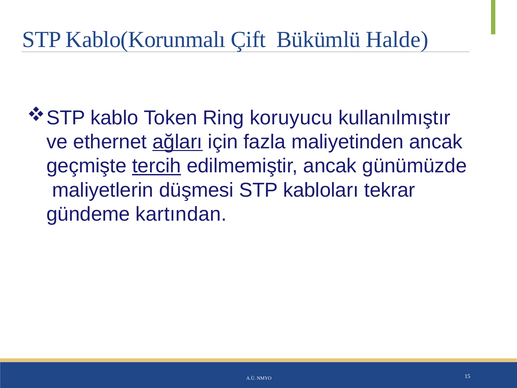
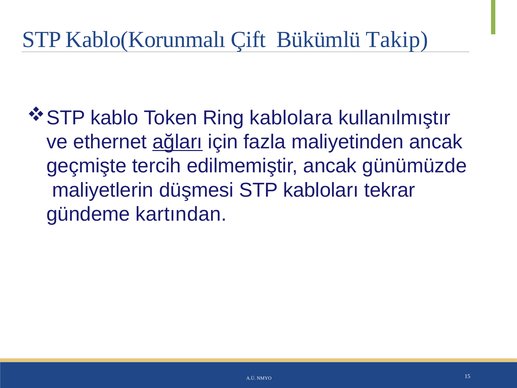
Halde: Halde -> Takip
koruyucu: koruyucu -> kablolara
tercih underline: present -> none
